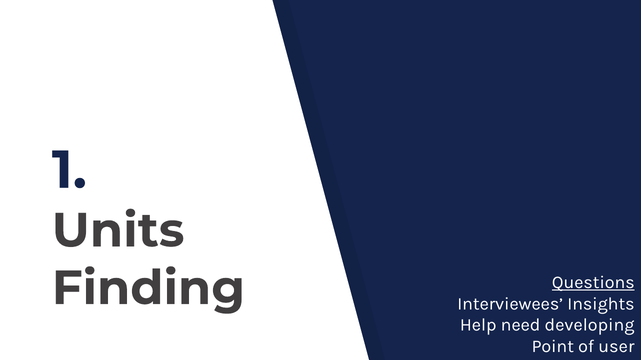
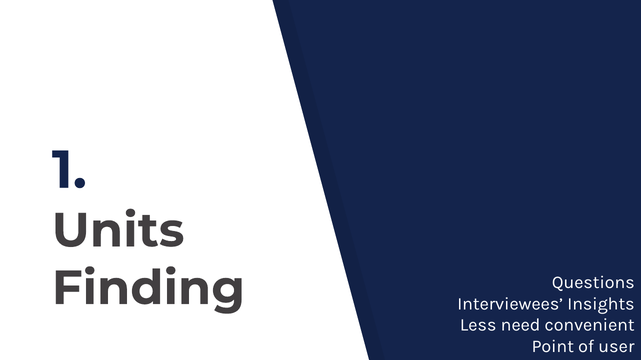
Questions underline: present -> none
Help: Help -> Less
developing: developing -> convenient
